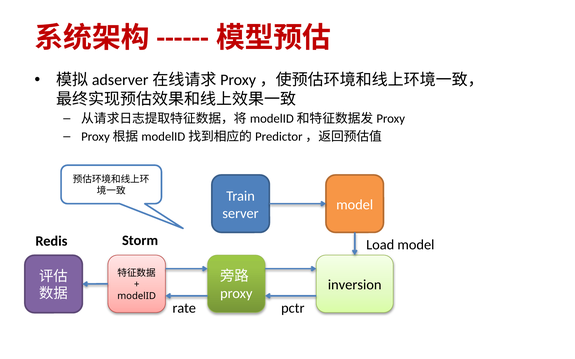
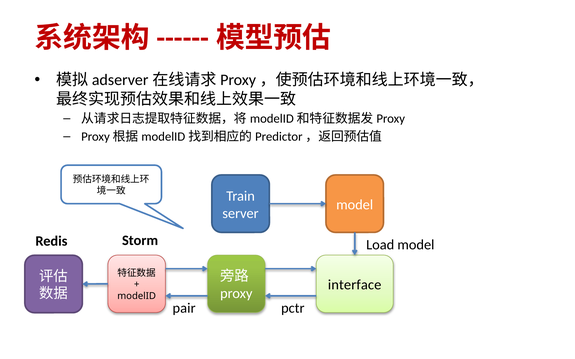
inversion: inversion -> interface
rate: rate -> pair
